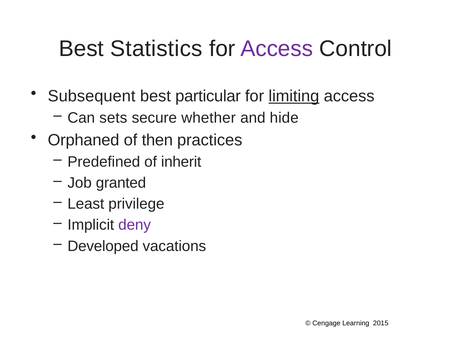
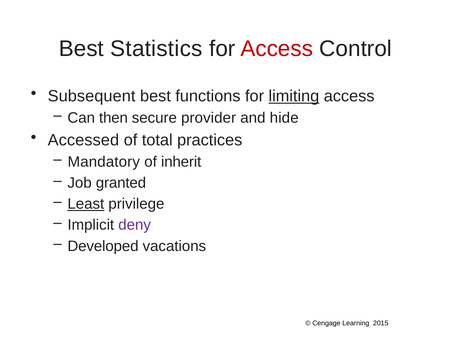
Access at (277, 49) colour: purple -> red
particular: particular -> functions
sets: sets -> then
whether: whether -> provider
Orphaned: Orphaned -> Accessed
then: then -> total
Predefined: Predefined -> Mandatory
Least underline: none -> present
